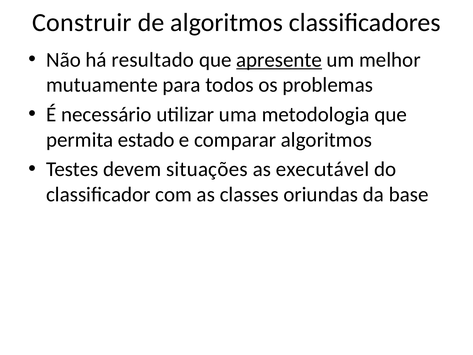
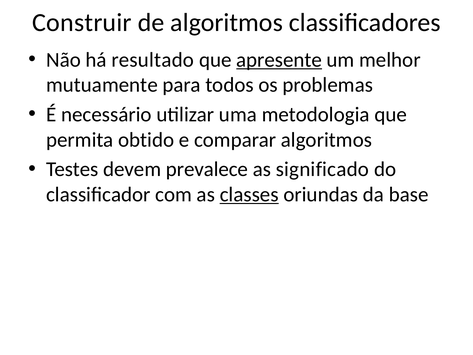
estado: estado -> obtido
situações: situações -> prevalece
executável: executável -> significado
classes underline: none -> present
